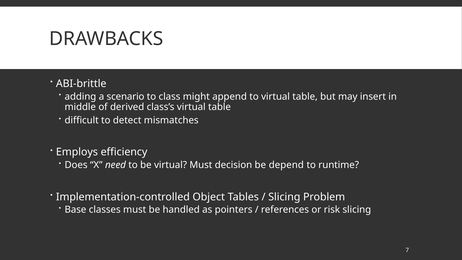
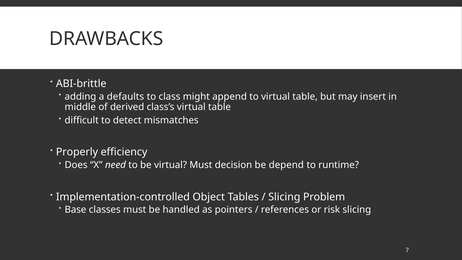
scenario: scenario -> defaults
Employs: Employs -> Properly
